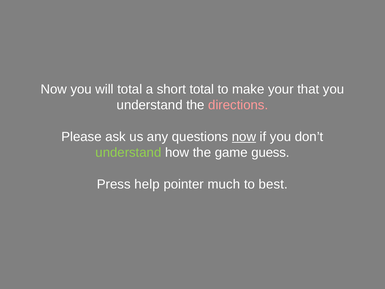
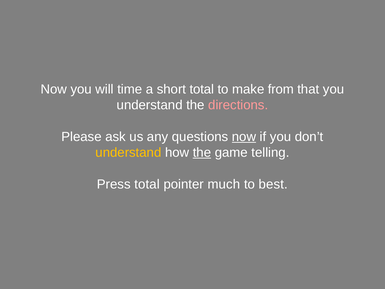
will total: total -> time
your: your -> from
understand at (128, 152) colour: light green -> yellow
the at (202, 152) underline: none -> present
guess: guess -> telling
Press help: help -> total
